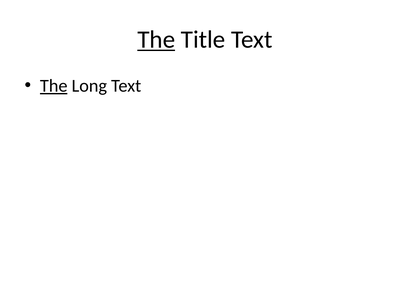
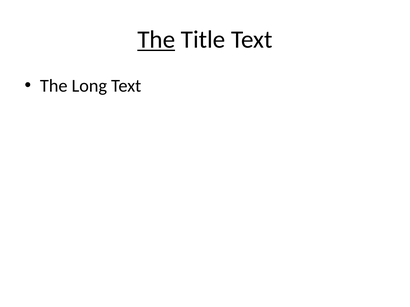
The at (54, 86) underline: present -> none
